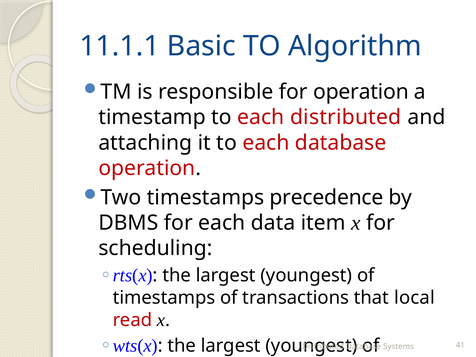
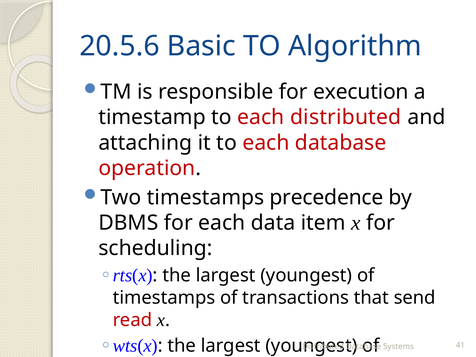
11.1.1: 11.1.1 -> 20.5.6
for operation: operation -> execution
local: local -> send
